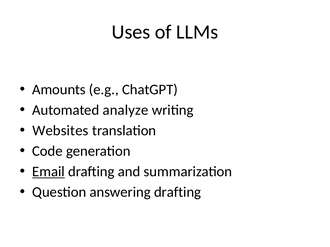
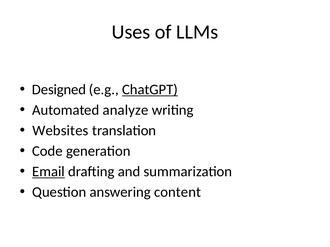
Amounts: Amounts -> Designed
ChatGPT underline: none -> present
answering drafting: drafting -> content
